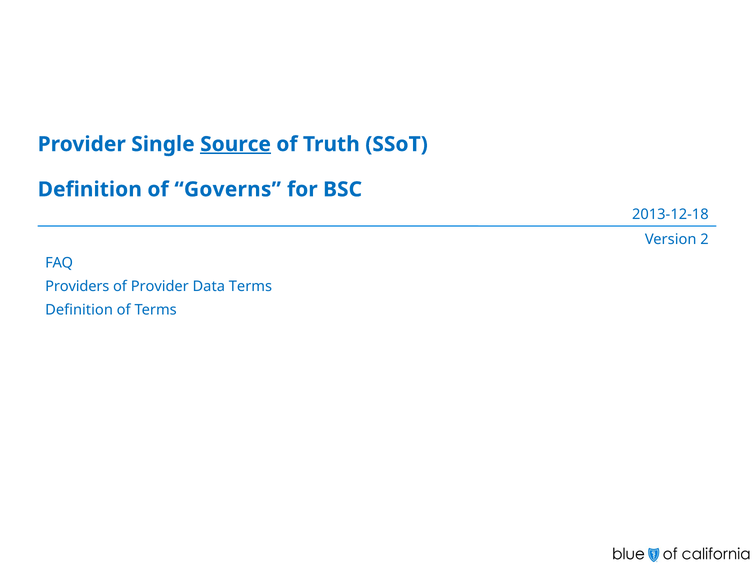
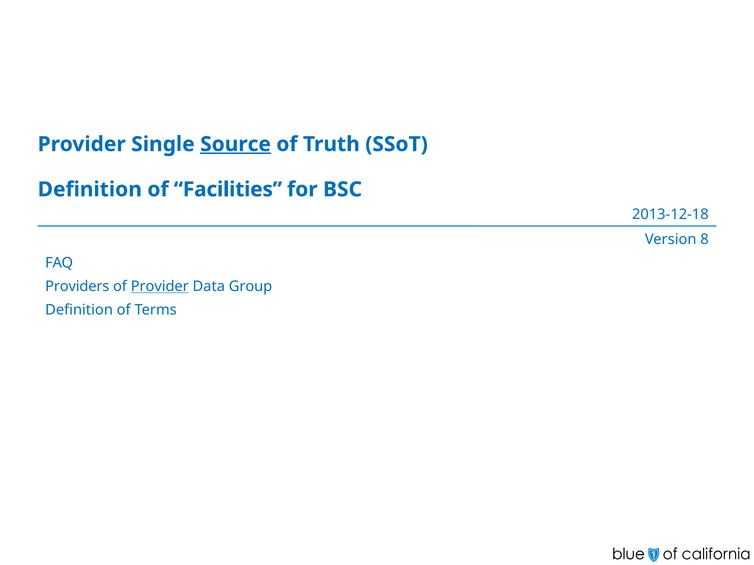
Governs: Governs -> Facilities
2: 2 -> 8
Provider at (160, 287) underline: none -> present
Data Terms: Terms -> Group
